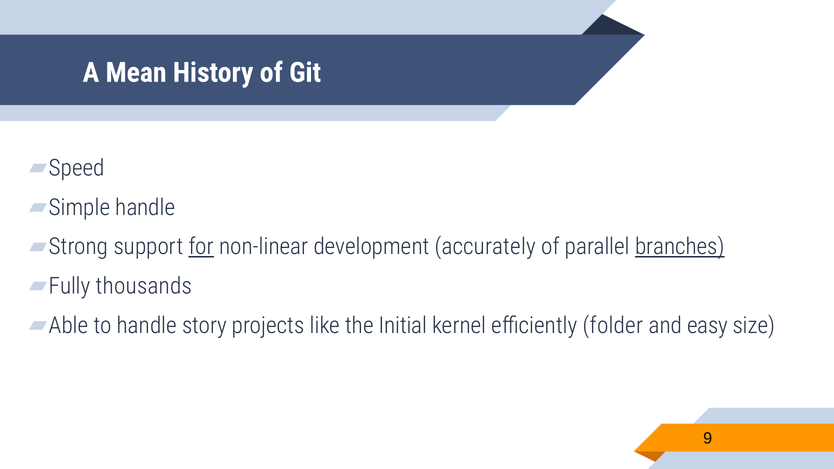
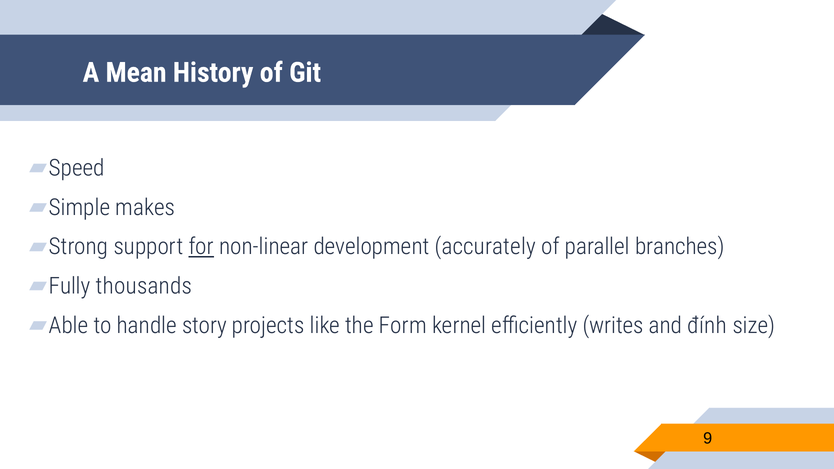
handle at (145, 207): handle -> makes
branches underline: present -> none
Initial: Initial -> Form
folder: folder -> writes
easy: easy -> đính
